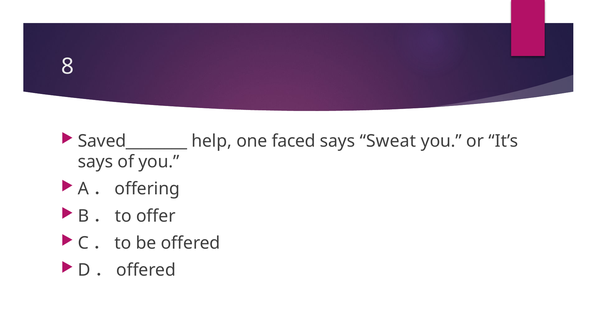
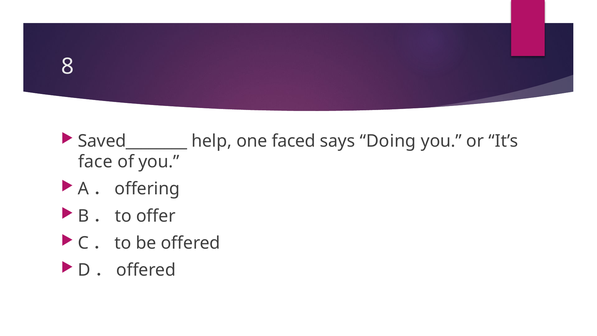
Sweat: Sweat -> Doing
says at (95, 162): says -> face
